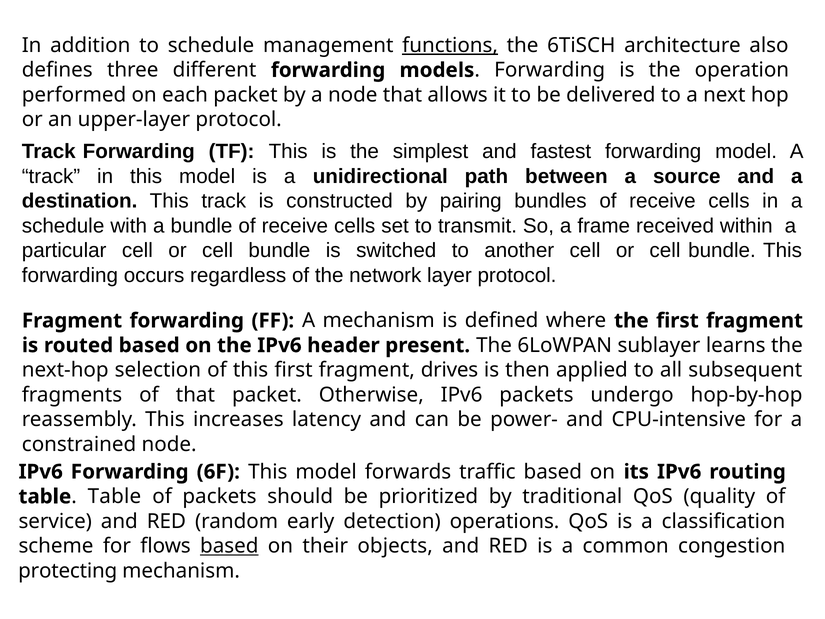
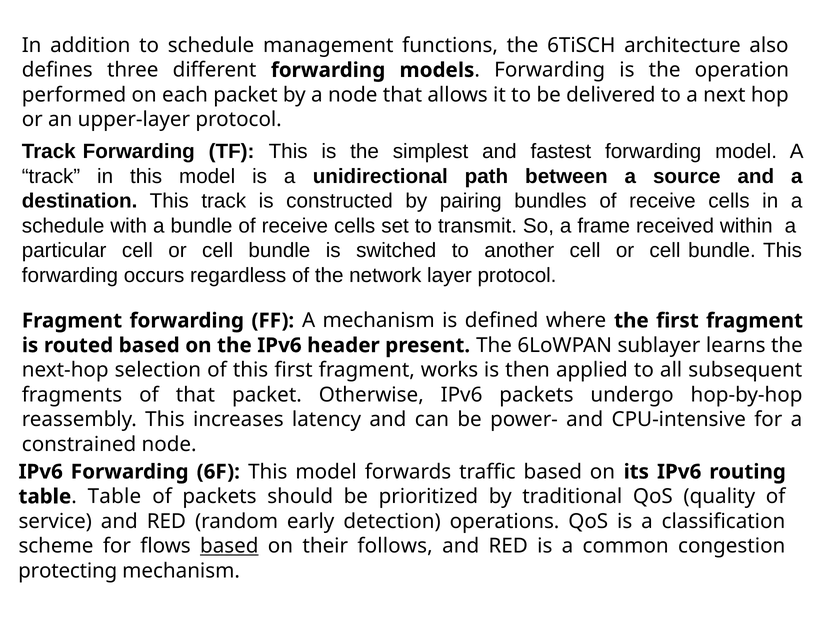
functions underline: present -> none
drives: drives -> works
objects: objects -> follows
